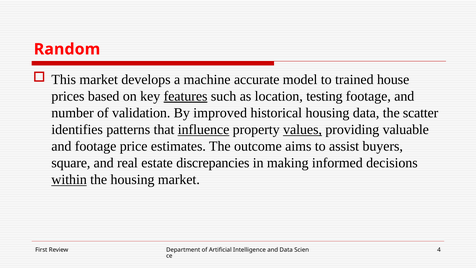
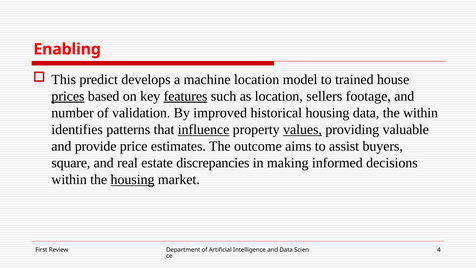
Random: Random -> Enabling
This market: market -> predict
machine accurate: accurate -> location
prices underline: none -> present
testing: testing -> sellers
the scatter: scatter -> within
and footage: footage -> provide
within at (69, 180) underline: present -> none
housing at (133, 180) underline: none -> present
